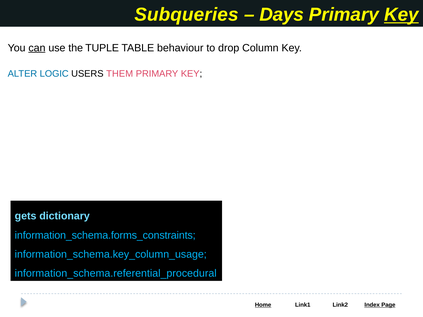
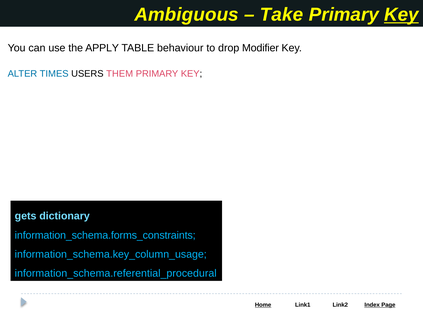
Subqueries: Subqueries -> Ambiguous
Days: Days -> Take
can underline: present -> none
TUPLE: TUPLE -> APPLY
Column: Column -> Modifier
LOGIC: LOGIC -> TIMES
